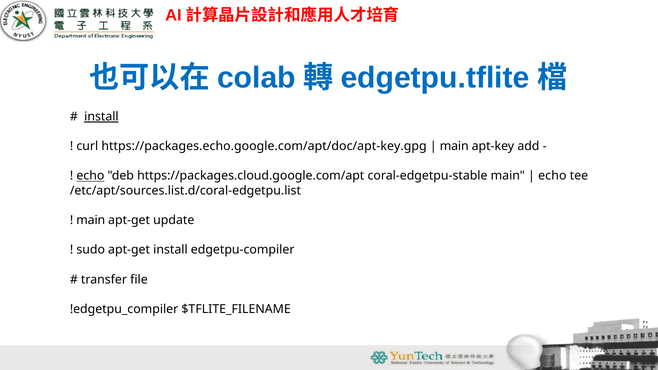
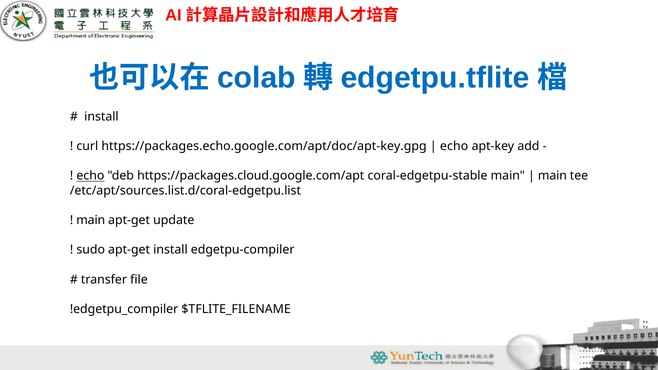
install at (101, 117) underline: present -> none
main at (454, 146): main -> echo
echo at (552, 176): echo -> main
